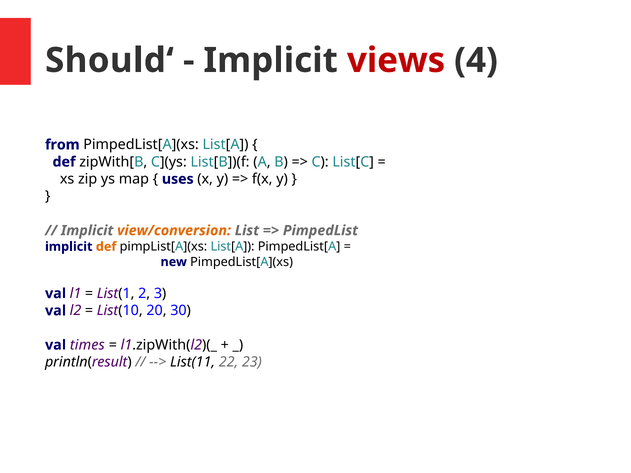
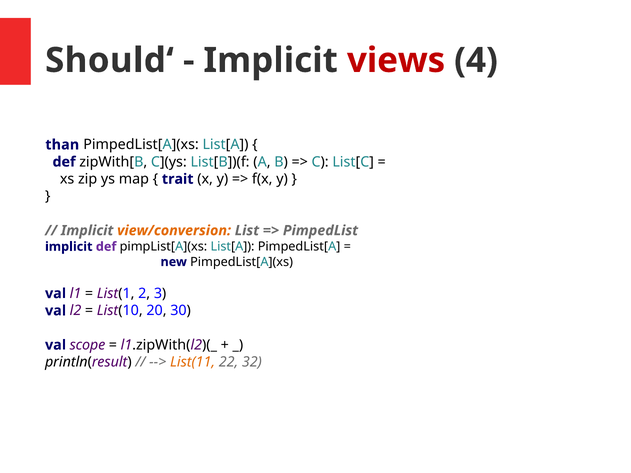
from: from -> than
uses: uses -> trait
def at (106, 247) colour: orange -> purple
times: times -> scope
List(11 colour: black -> orange
23: 23 -> 32
